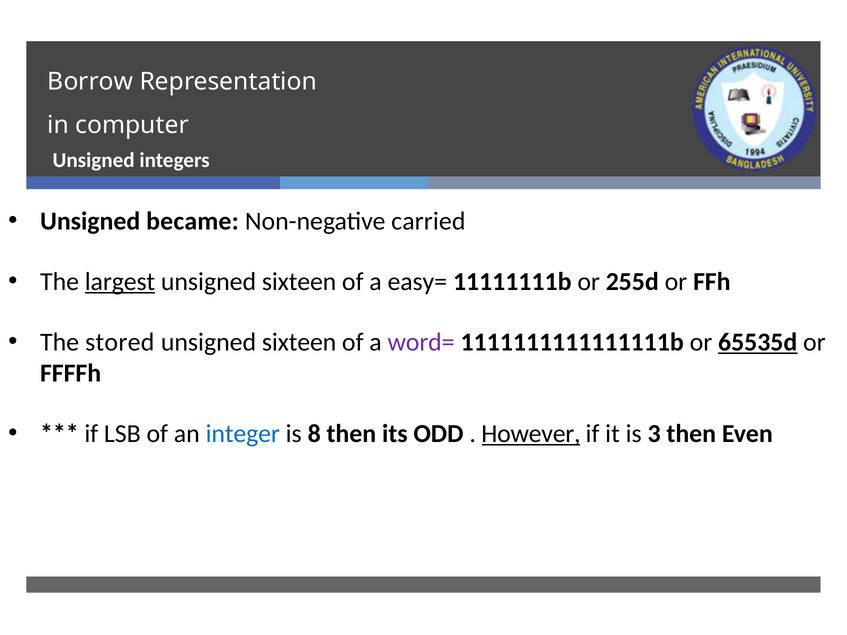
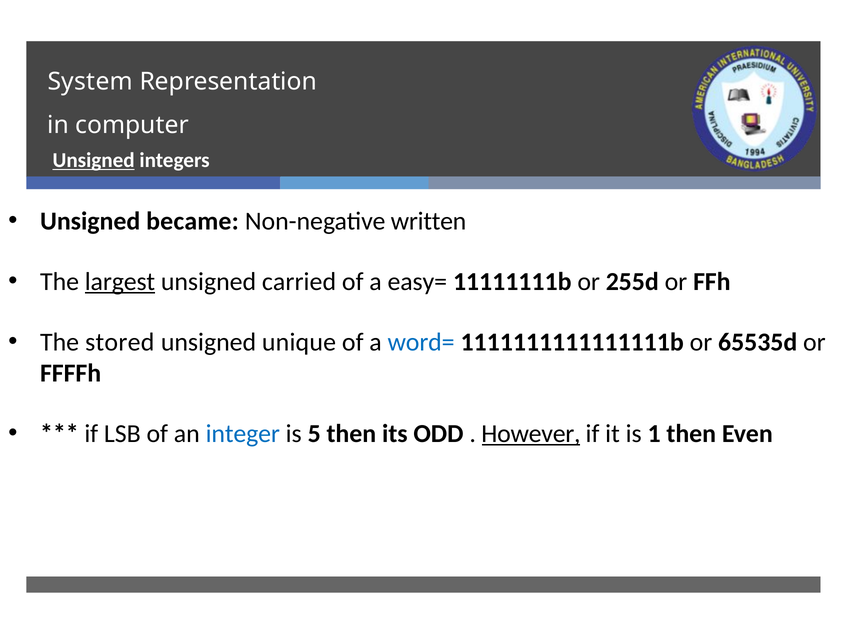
Borrow: Borrow -> System
Unsigned at (94, 160) underline: none -> present
carried: carried -> written
sixteen at (299, 282): sixteen -> carried
sixteen at (299, 342): sixteen -> unique
word= colour: purple -> blue
65535d underline: present -> none
8: 8 -> 5
3: 3 -> 1
